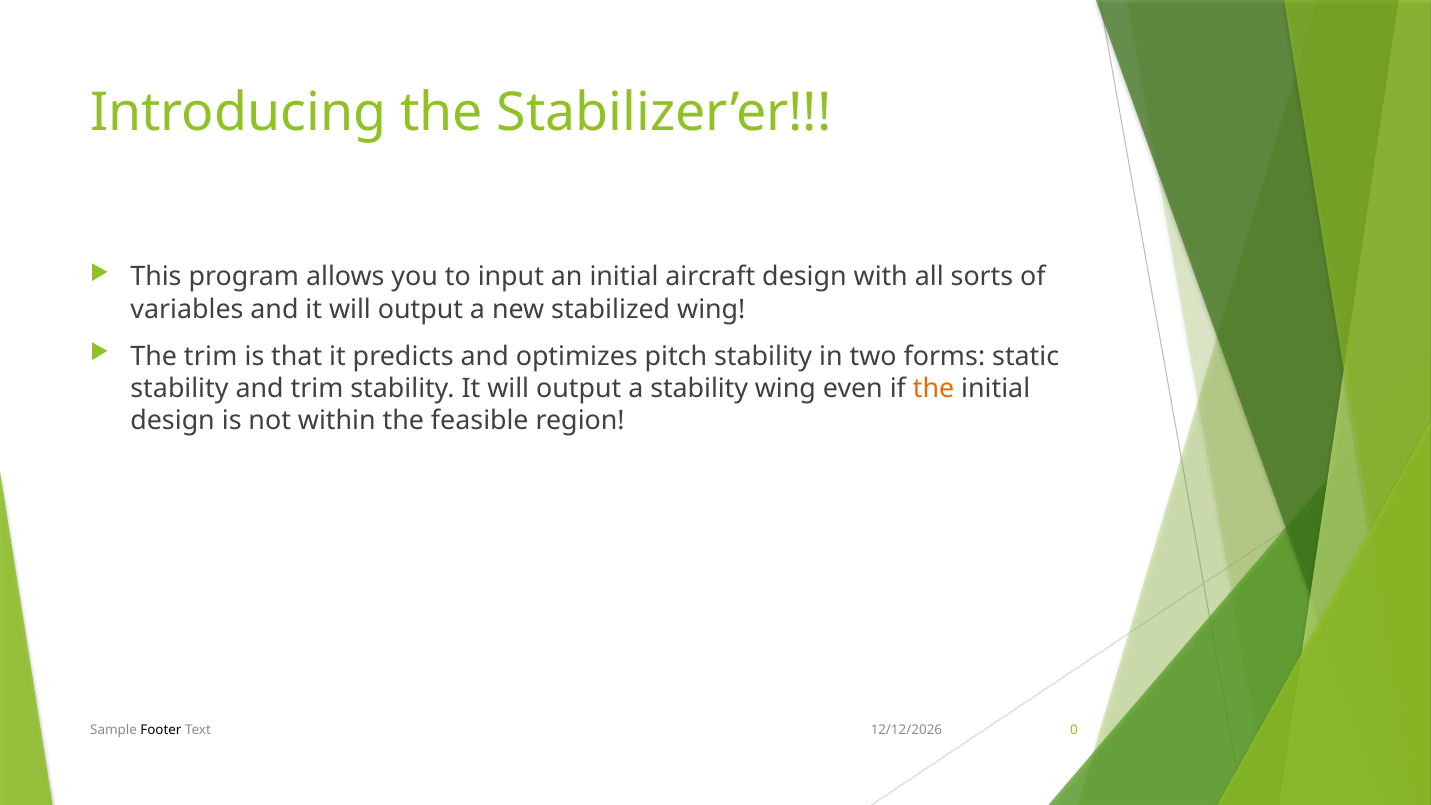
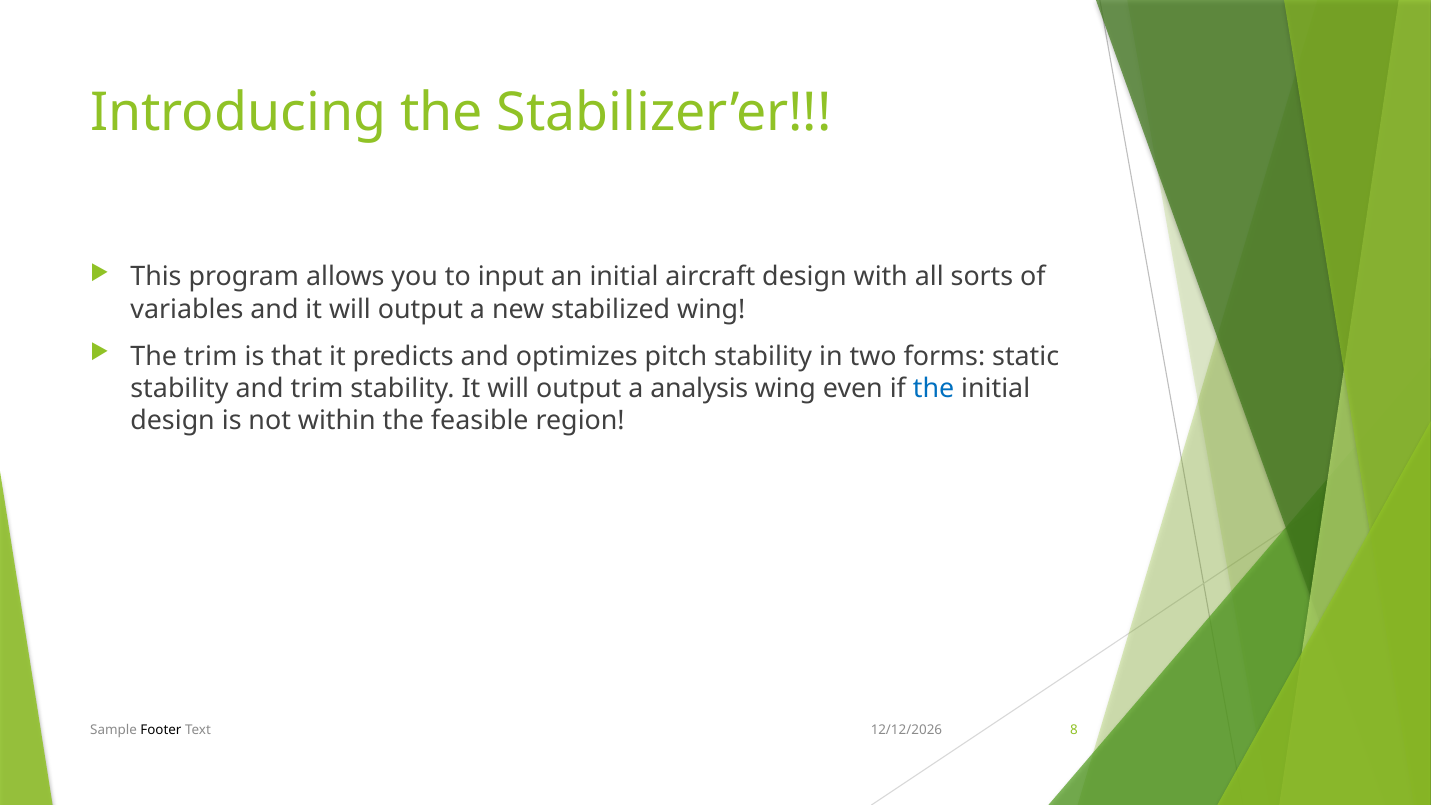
a stability: stability -> analysis
the at (934, 388) colour: orange -> blue
0: 0 -> 8
